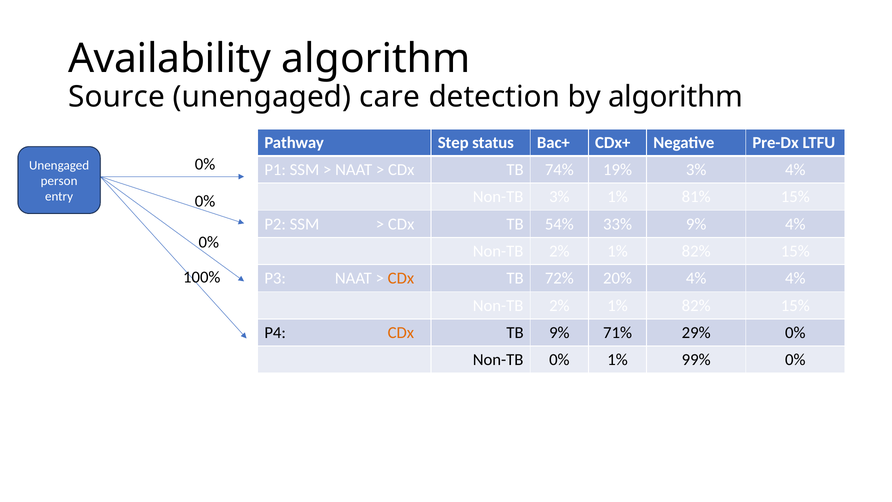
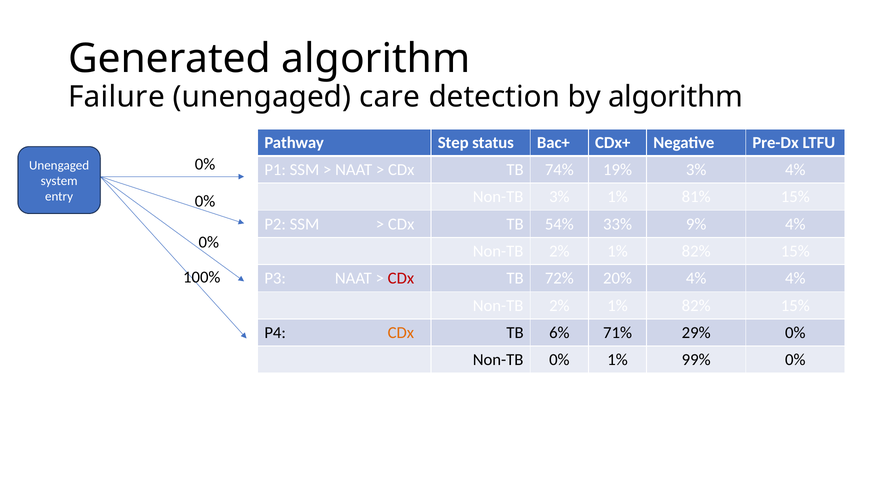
Availability: Availability -> Generated
Source: Source -> Failure
person: person -> system
CDx at (401, 278) colour: orange -> red
TB 9%: 9% -> 6%
